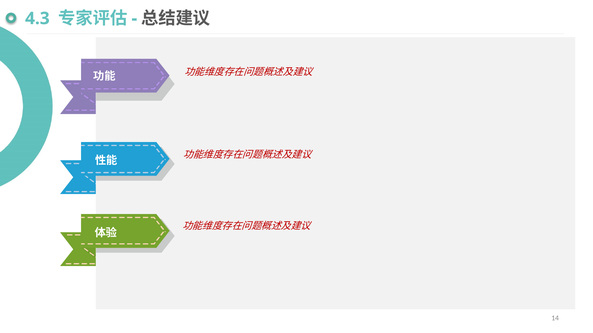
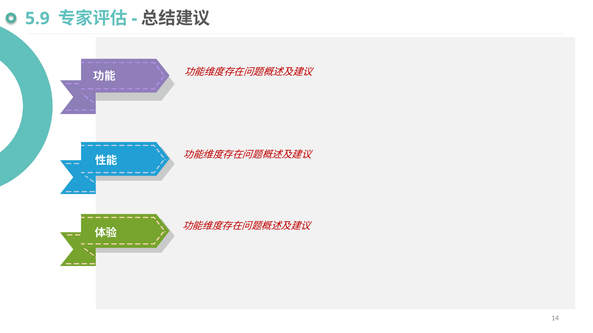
4.3: 4.3 -> 5.9
